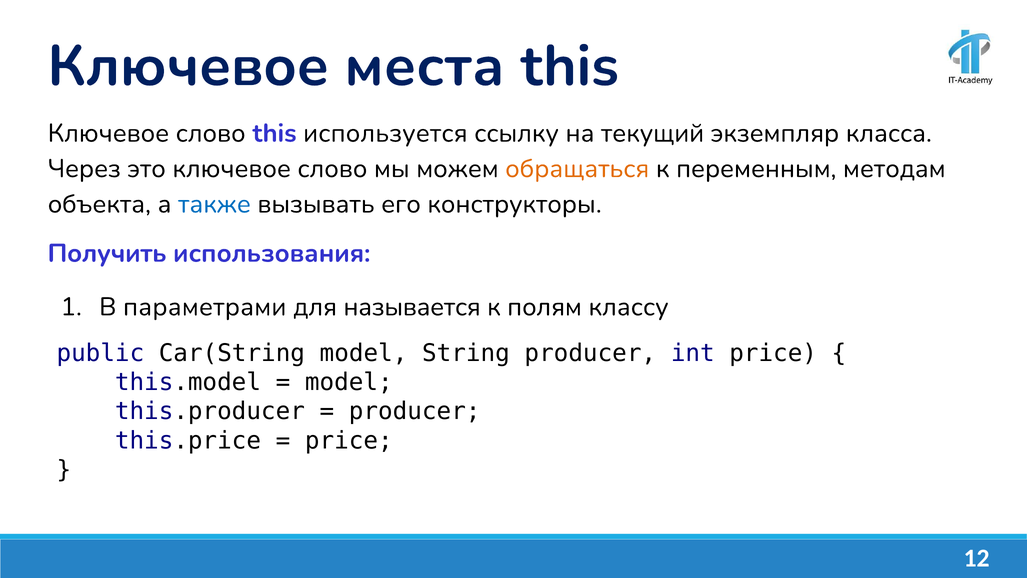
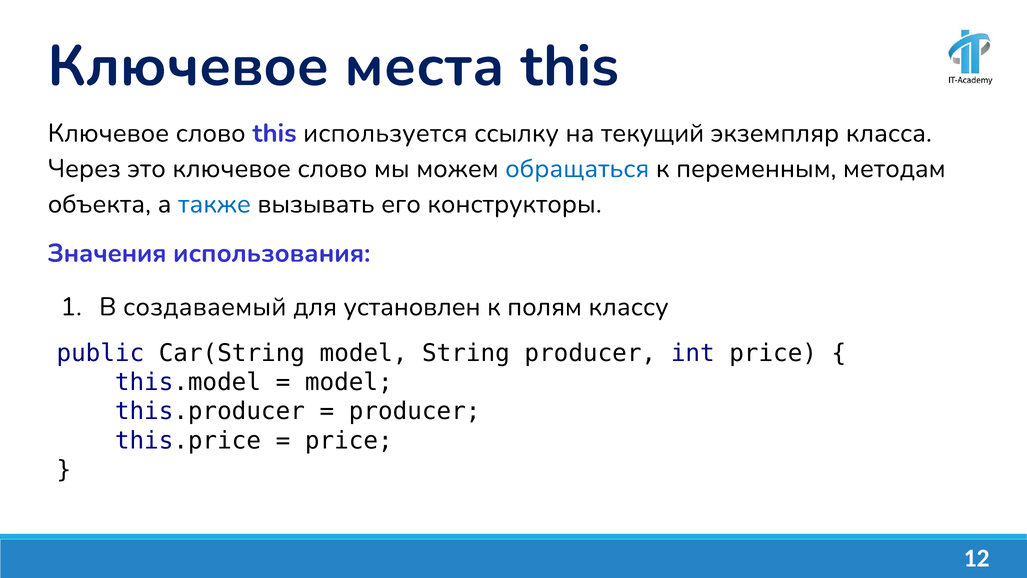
обращаться colour: orange -> blue
Получить: Получить -> Значения
параметрами: параметрами -> создаваемый
называется: называется -> установлен
